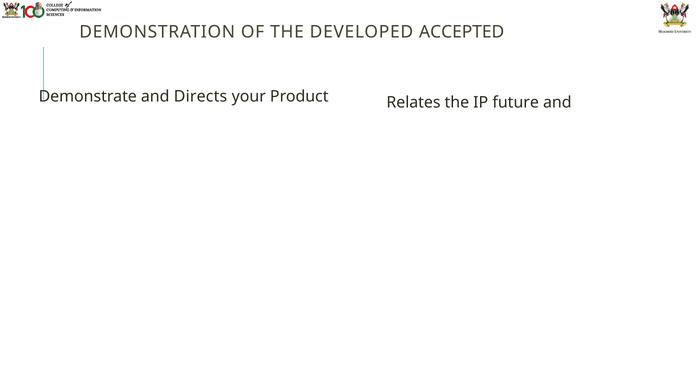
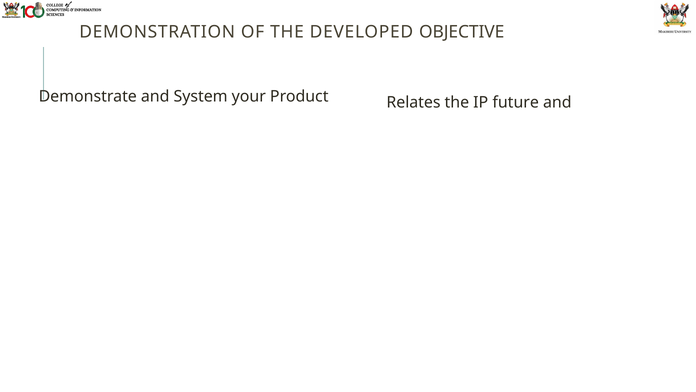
ACCEPTED: ACCEPTED -> OBJECTIVE
Directs: Directs -> System
